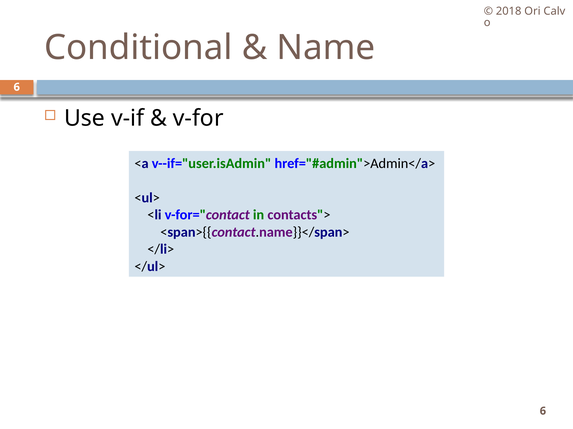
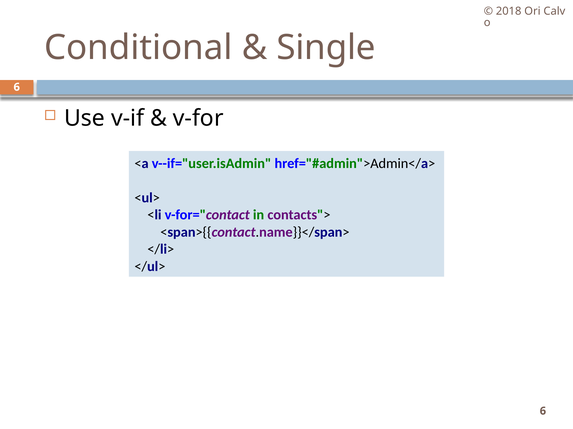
Name: Name -> Single
